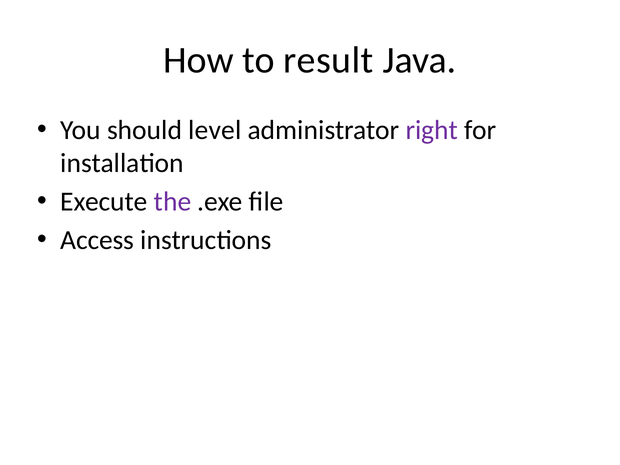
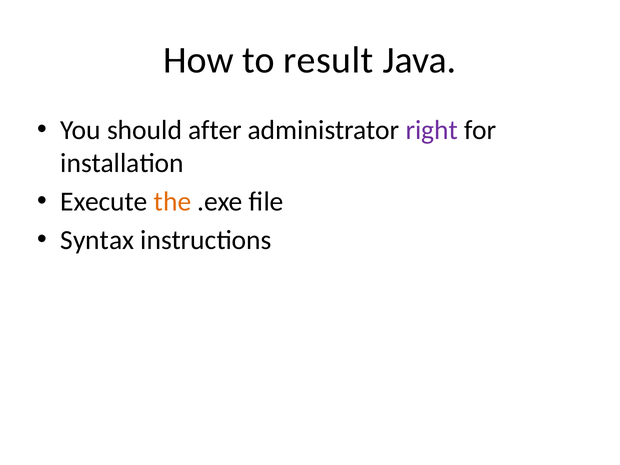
level: level -> after
the colour: purple -> orange
Access: Access -> Syntax
